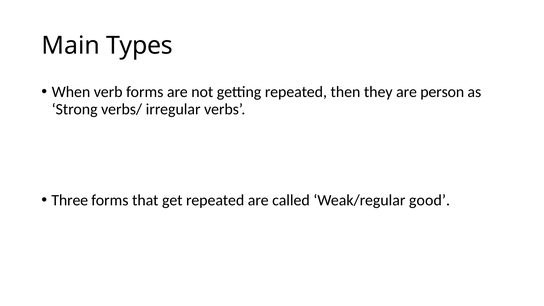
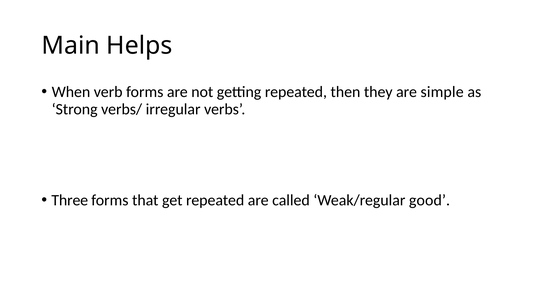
Types: Types -> Helps
person: person -> simple
